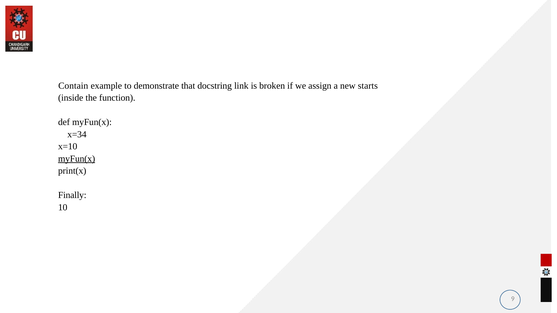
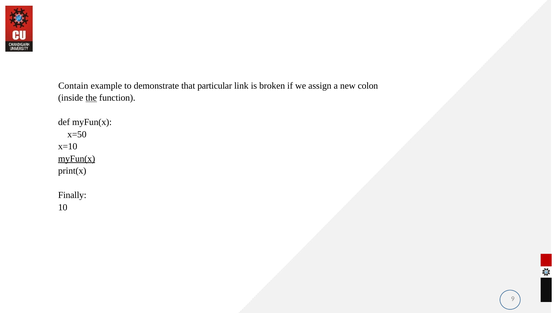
docstring: docstring -> particular
starts: starts -> colon
the underline: none -> present
x=34: x=34 -> x=50
